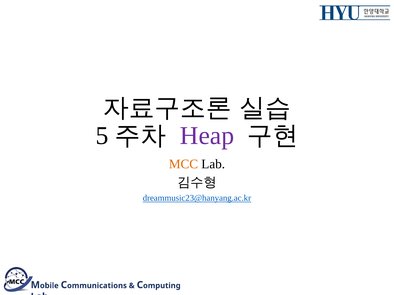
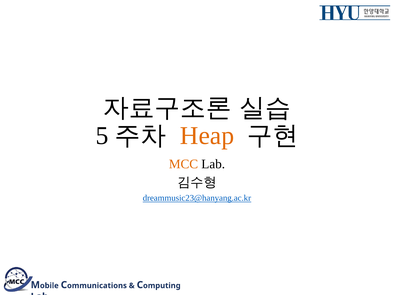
Heap colour: purple -> orange
